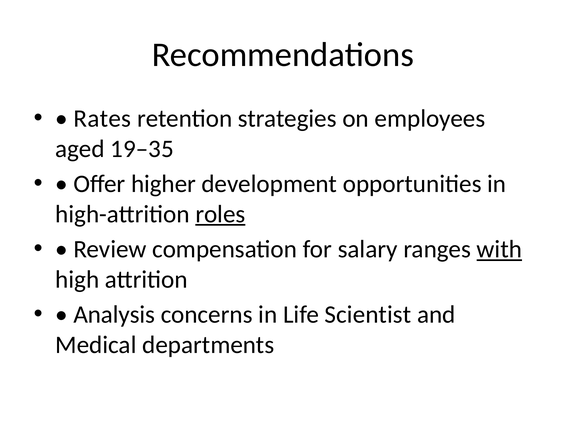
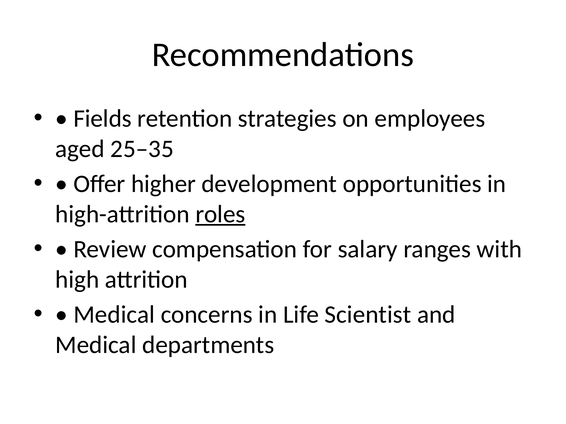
Rates: Rates -> Fields
19–35: 19–35 -> 25–35
with underline: present -> none
Analysis at (114, 315): Analysis -> Medical
